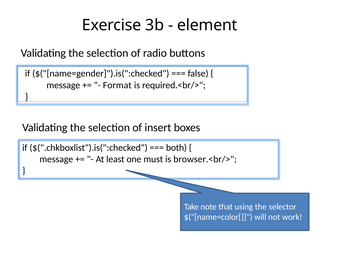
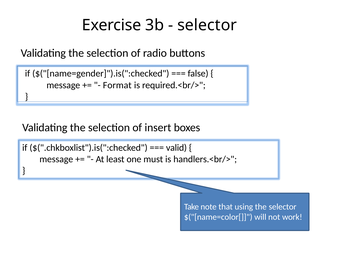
element at (207, 25): element -> selector
both: both -> valid
browser.<br/>: browser.<br/> -> handlers.<br/>
